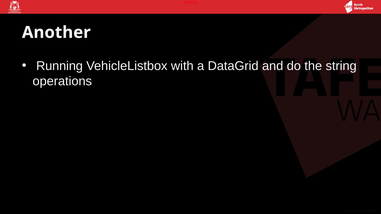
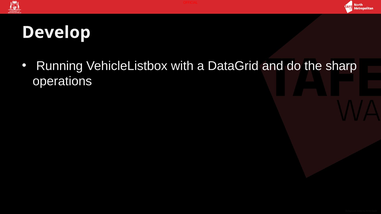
Another: Another -> Develop
string: string -> sharp
